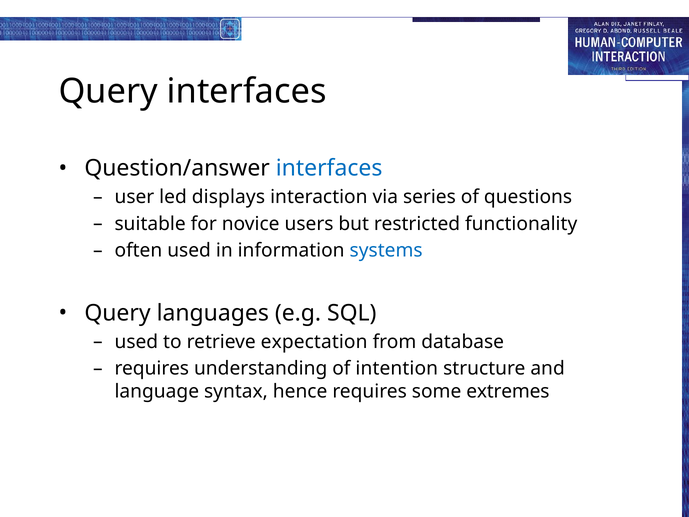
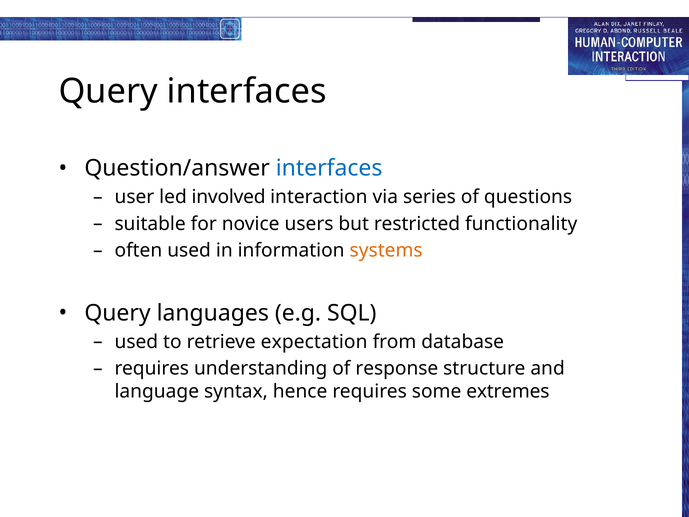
displays: displays -> involved
systems colour: blue -> orange
intention: intention -> response
